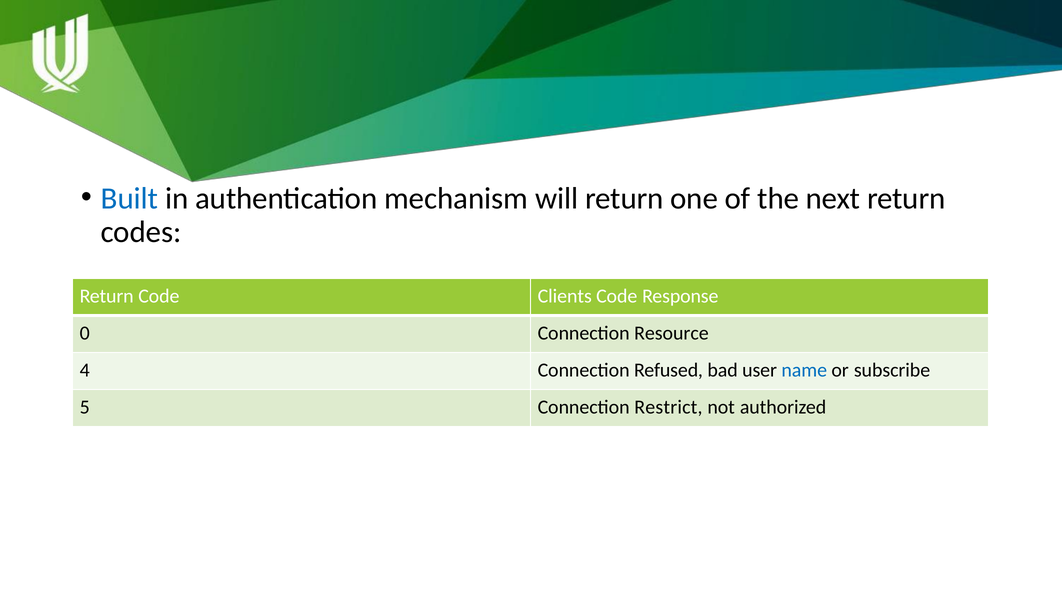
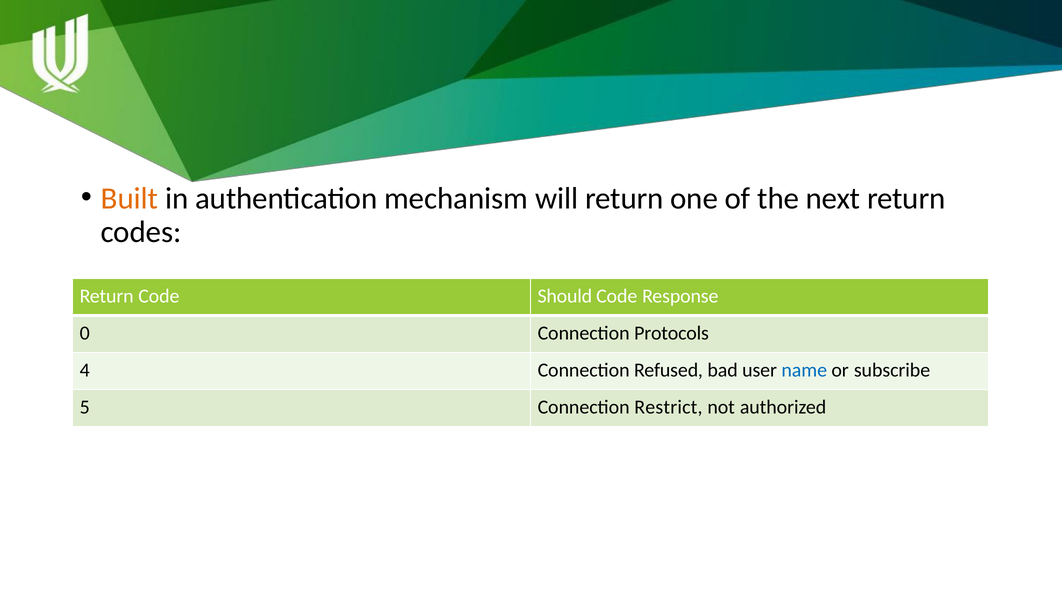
Built colour: blue -> orange
Clients: Clients -> Should
Resource: Resource -> Protocols
